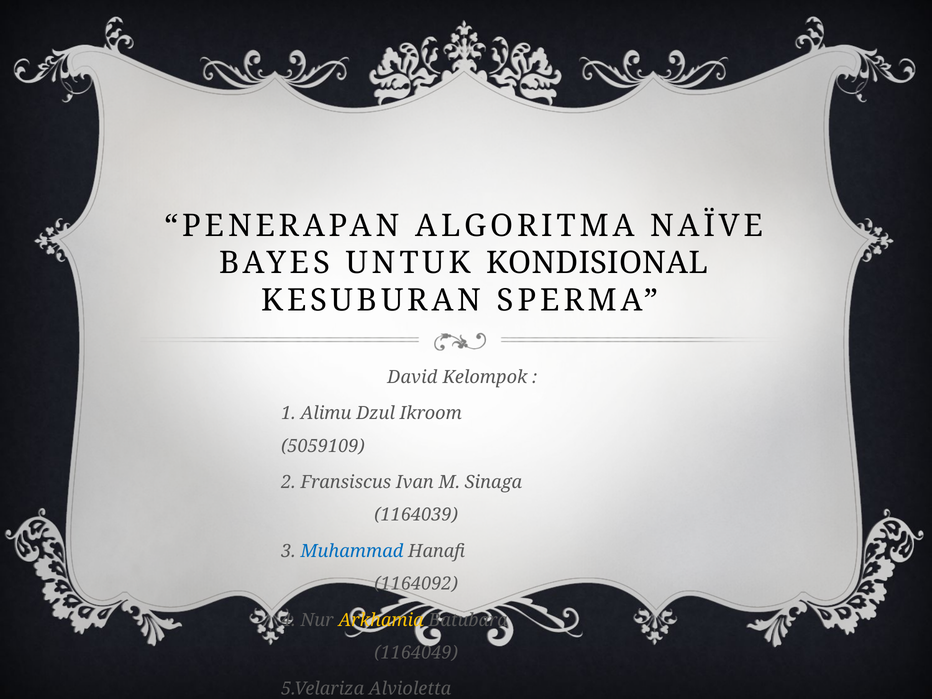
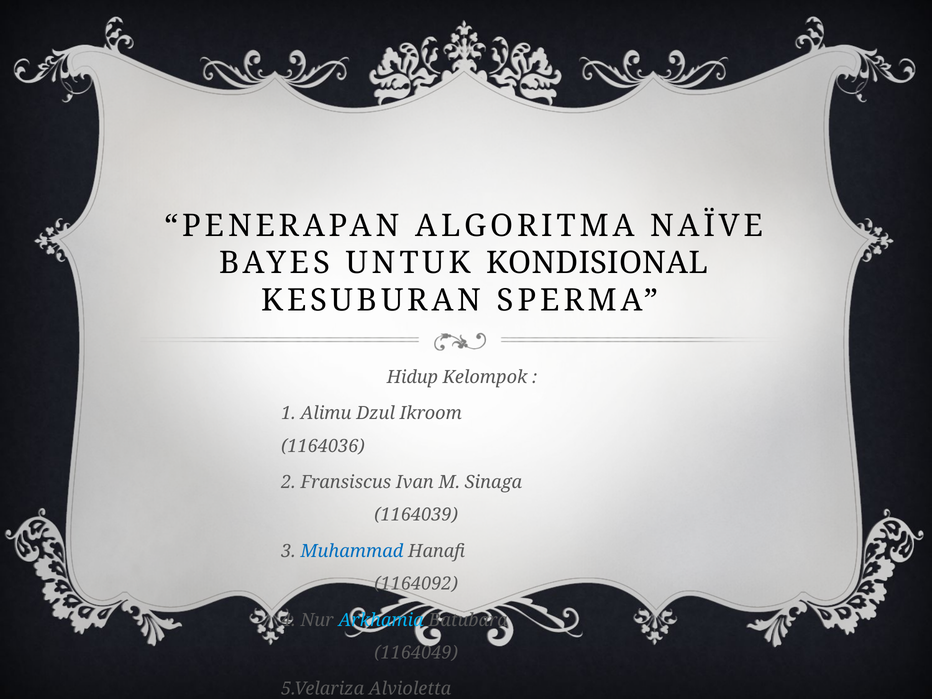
David: David -> Hidup
5059109: 5059109 -> 1164036
Arkhamia colour: yellow -> light blue
